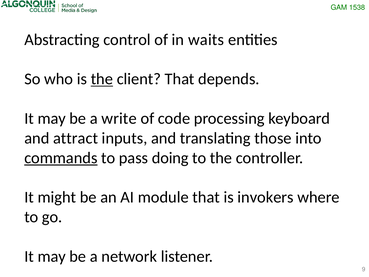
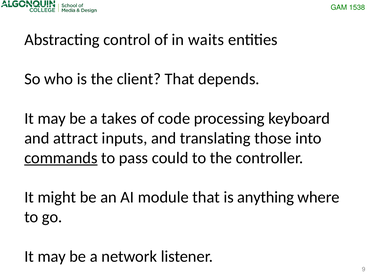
the at (102, 79) underline: present -> none
write: write -> takes
doing: doing -> could
invokers: invokers -> anything
